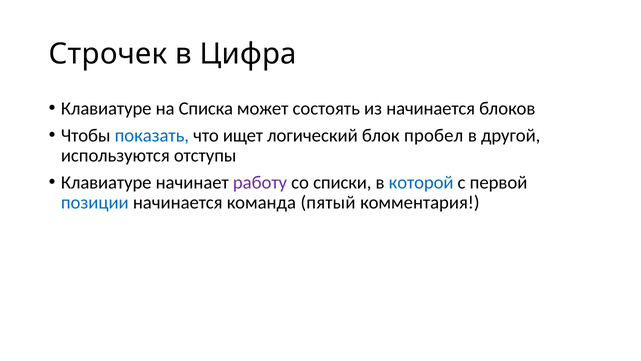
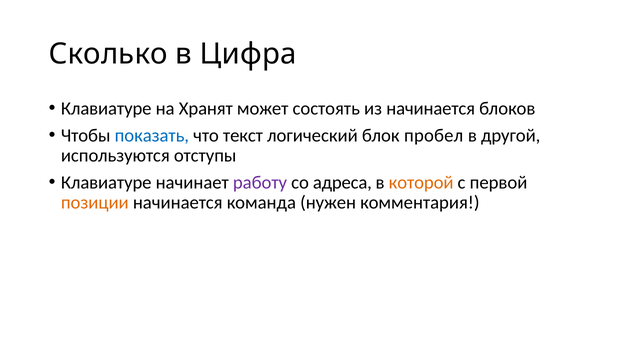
Строчек: Строчек -> Сколько
Списка: Списка -> Хранят
ищет: ищет -> текст
списки: списки -> адреса
которой colour: blue -> orange
позиции colour: blue -> orange
пятый: пятый -> нужен
